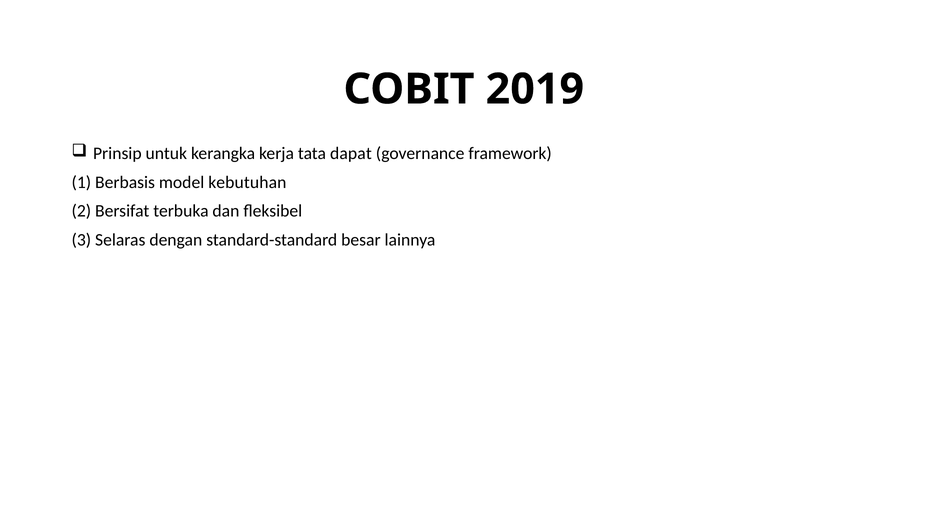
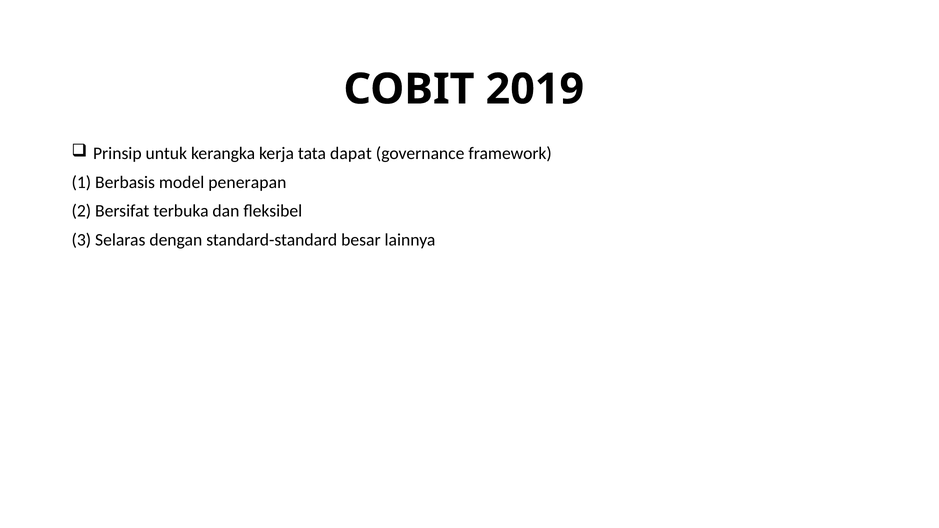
kebutuhan: kebutuhan -> penerapan
